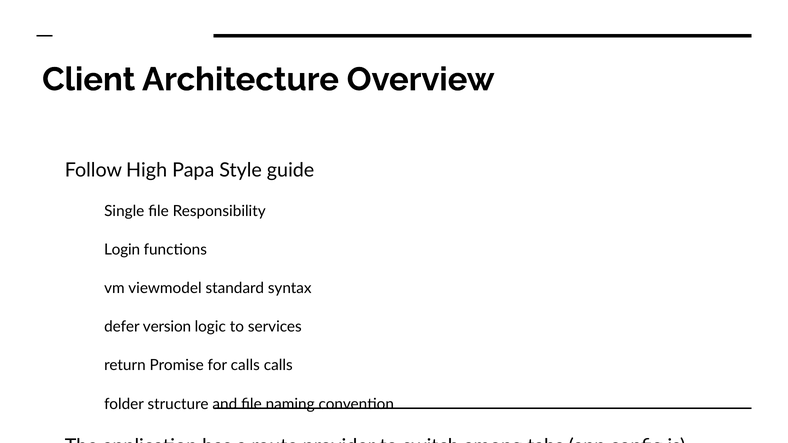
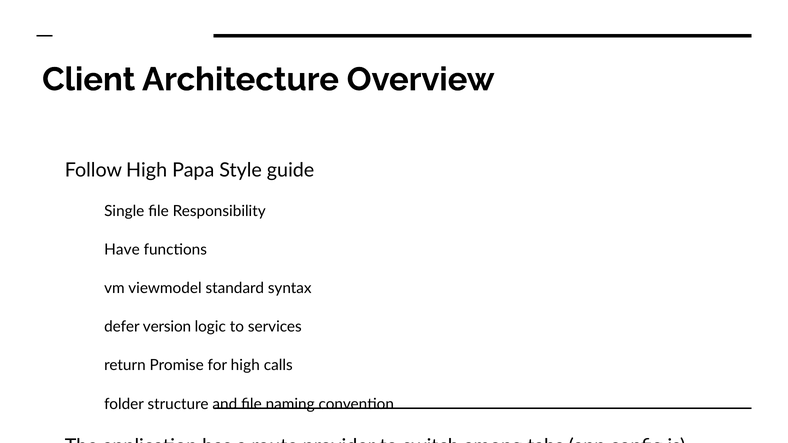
Login: Login -> Have
for calls: calls -> high
